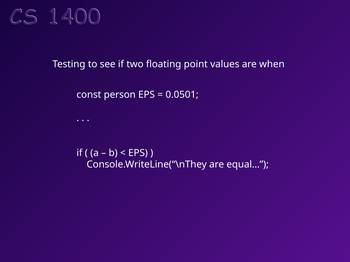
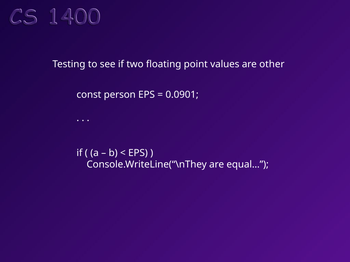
when: when -> other
0.0501: 0.0501 -> 0.0901
